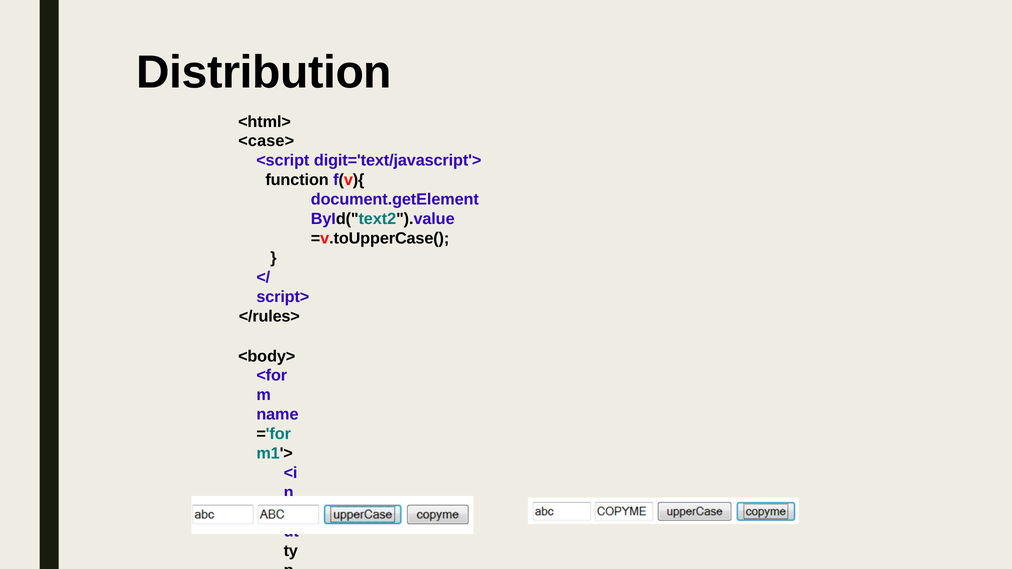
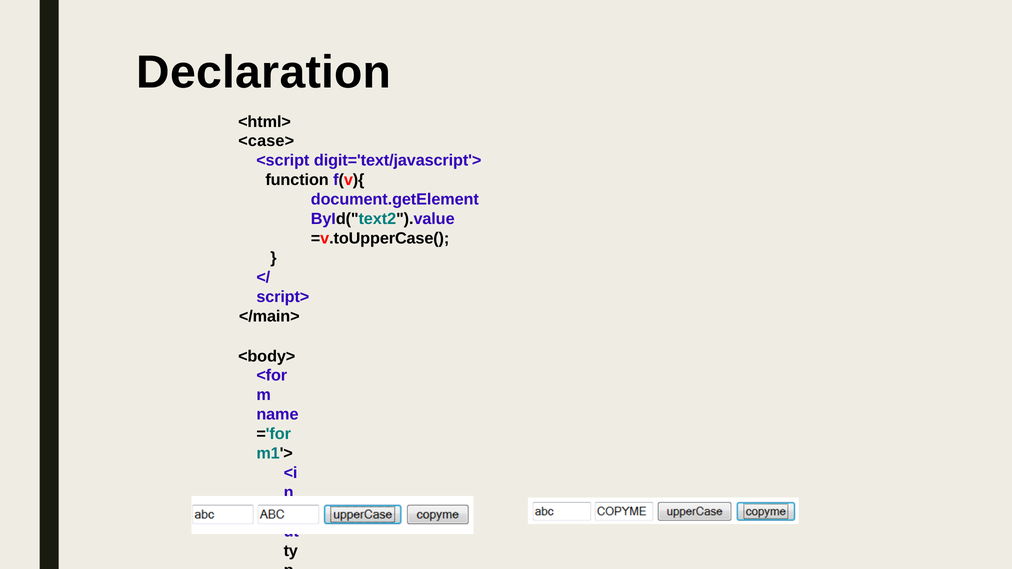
Distribution: Distribution -> Declaration
</rules>: </rules> -> </main>
